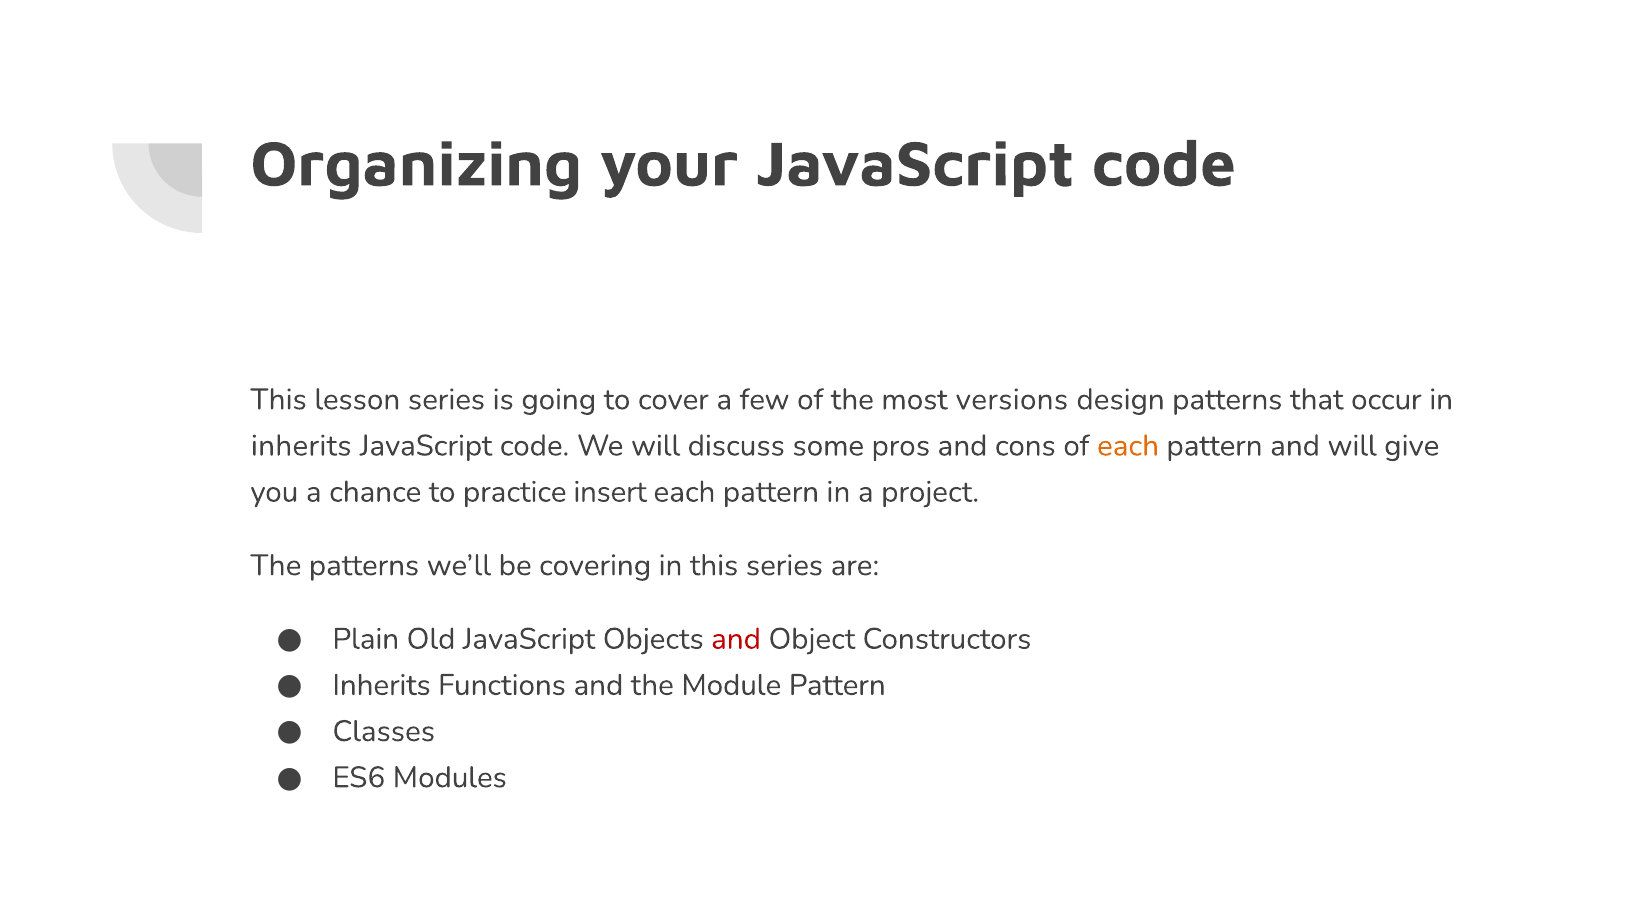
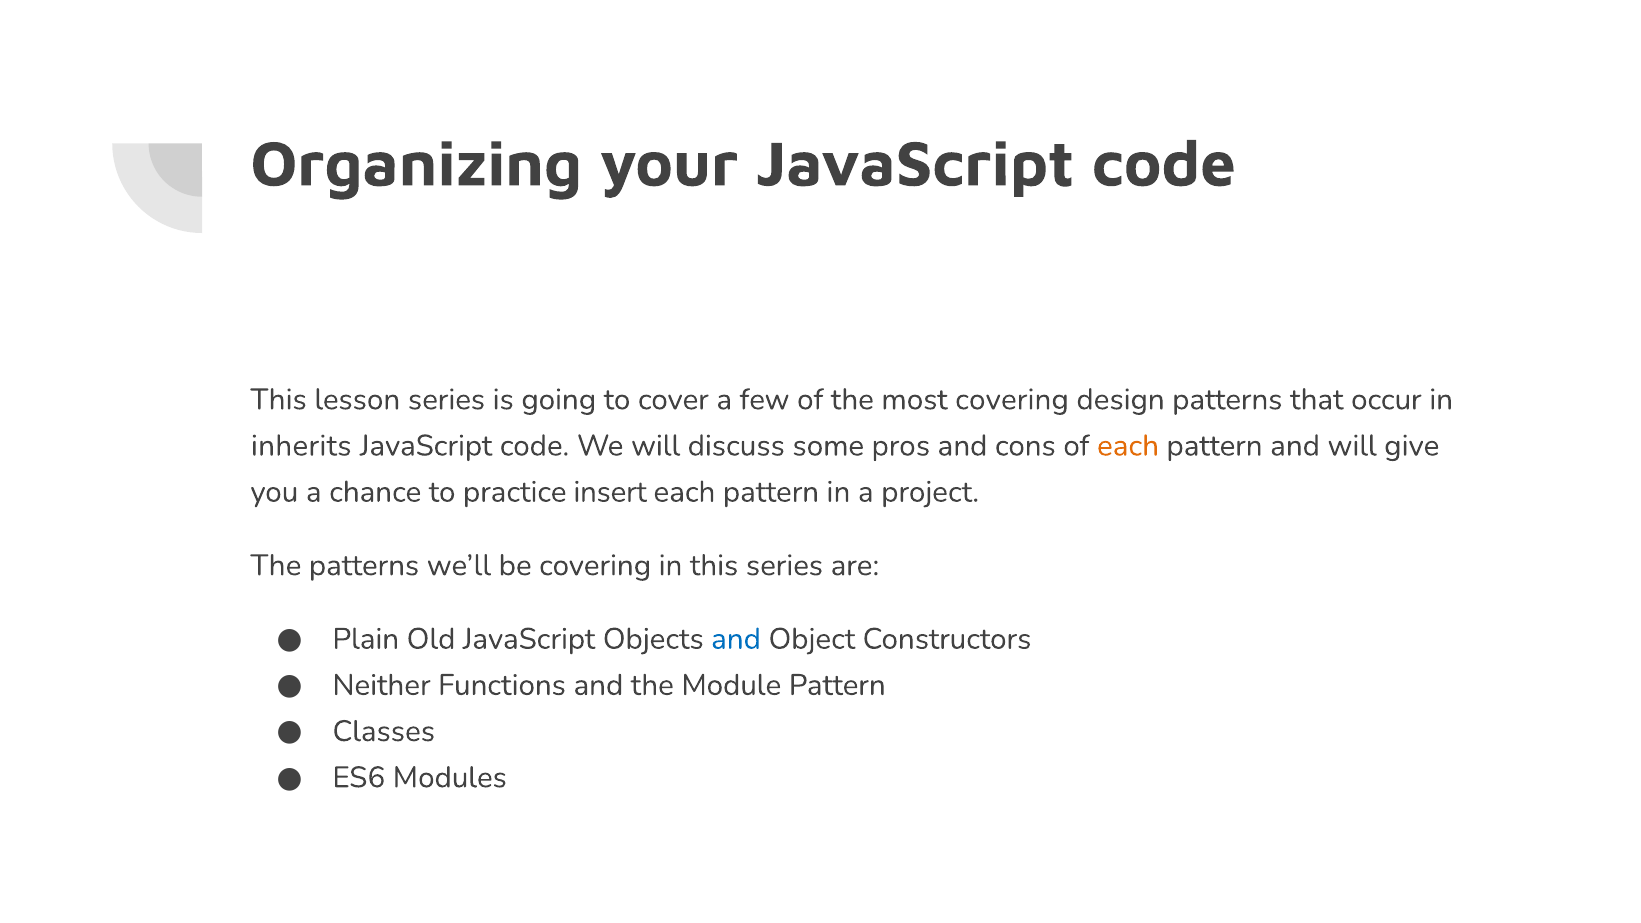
most versions: versions -> covering
and at (736, 639) colour: red -> blue
Inherits at (382, 685): Inherits -> Neither
